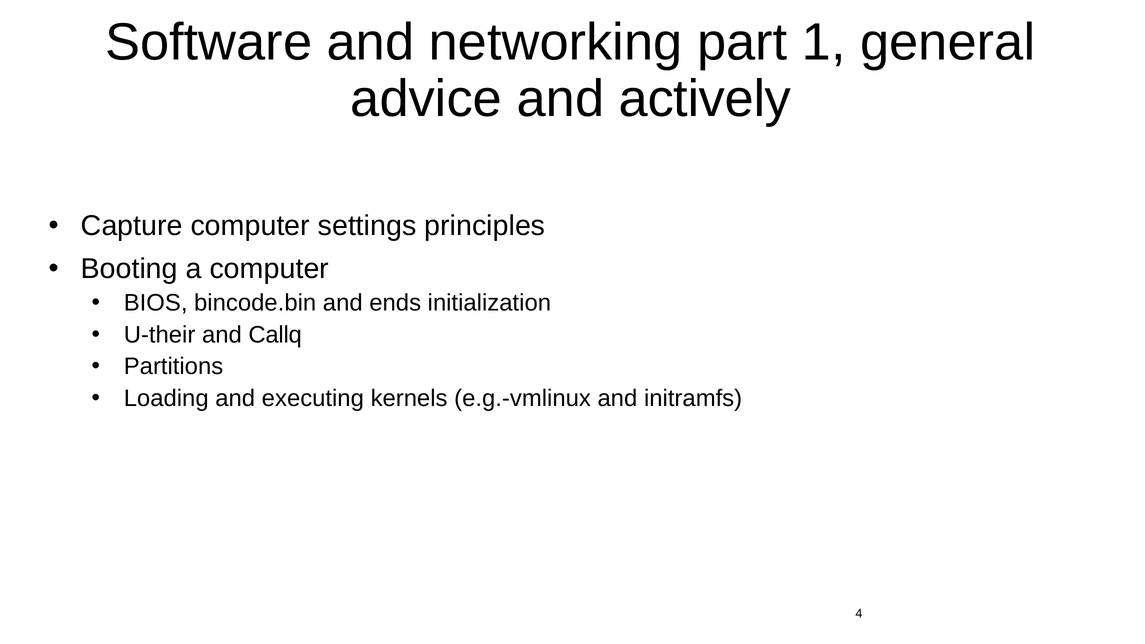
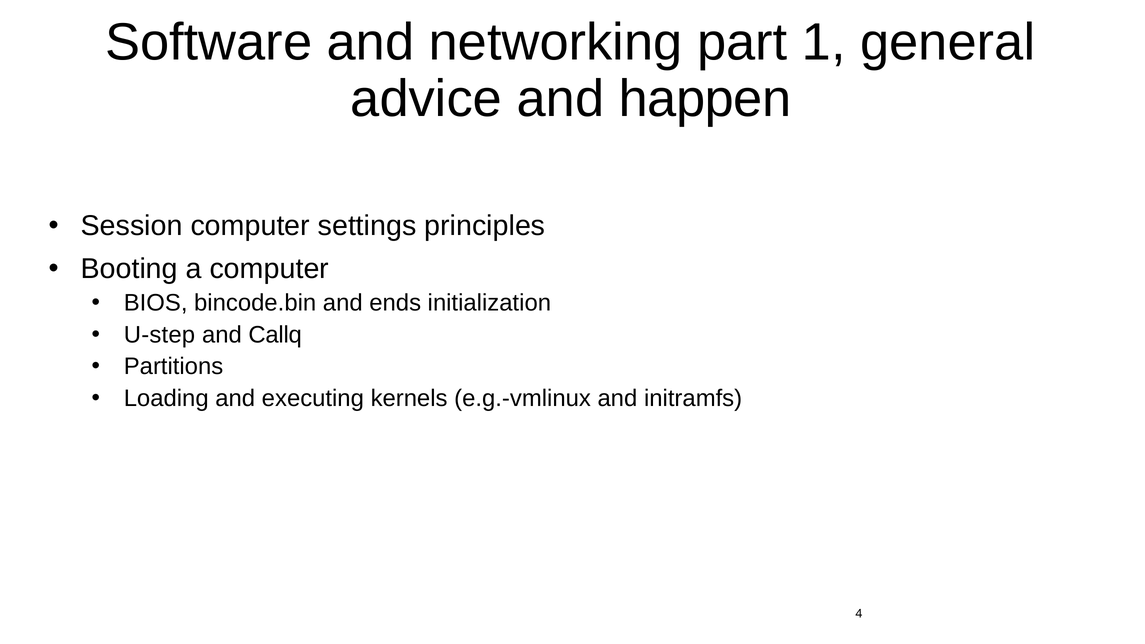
actively: actively -> happen
Capture: Capture -> Session
U-their: U-their -> U-step
